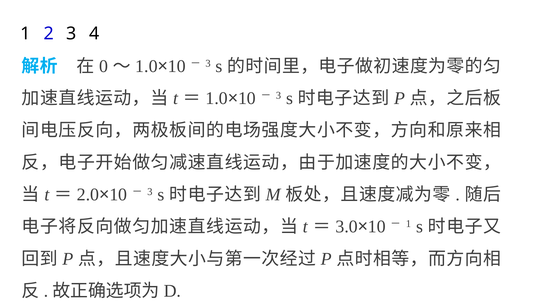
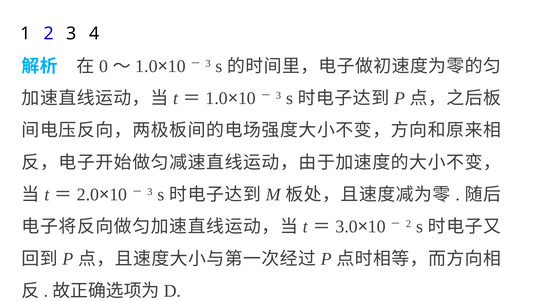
1 at (408, 224): 1 -> 2
